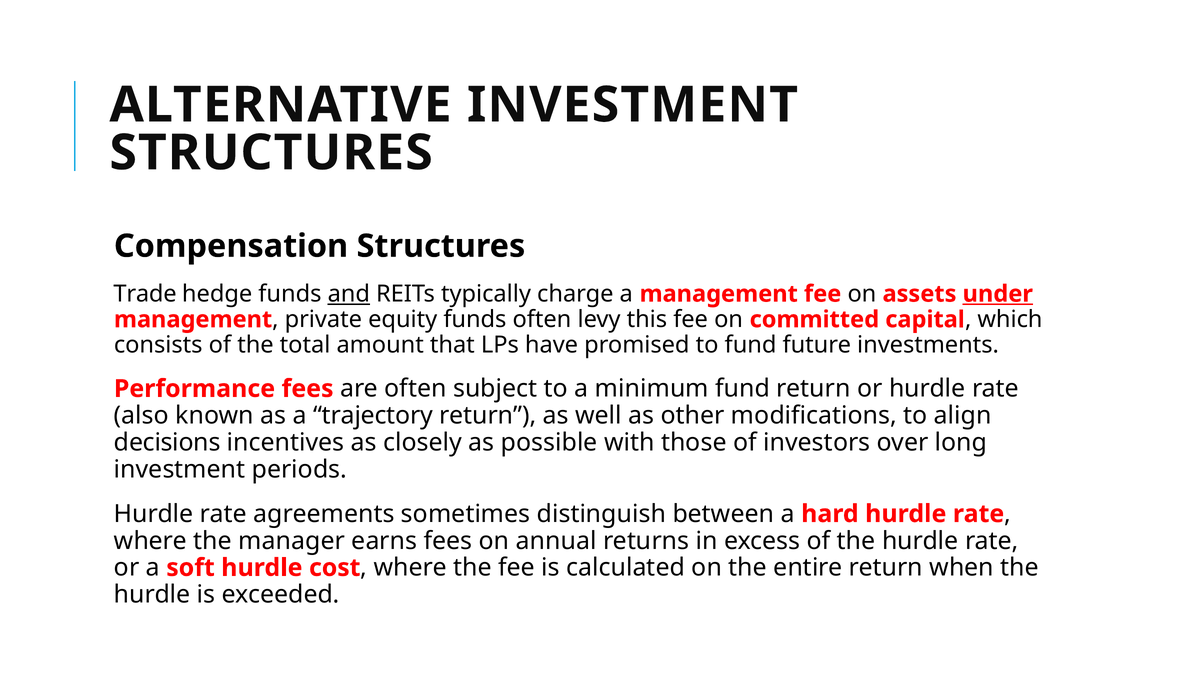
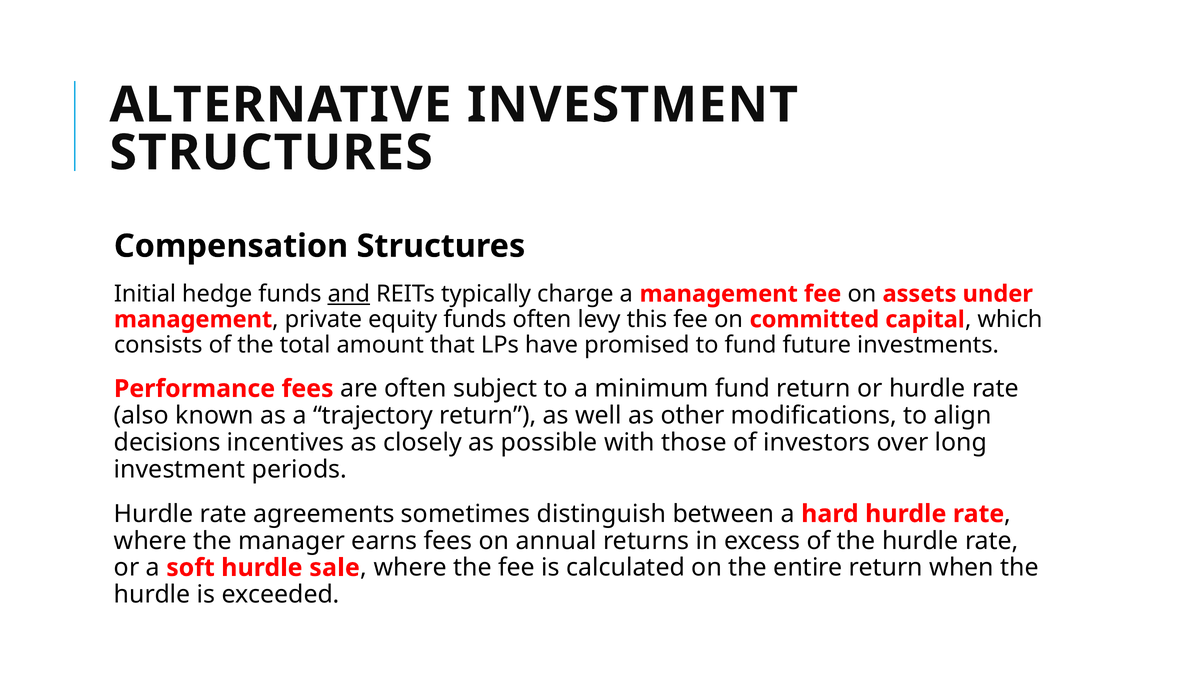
Trade: Trade -> Initial
under underline: present -> none
cost: cost -> sale
